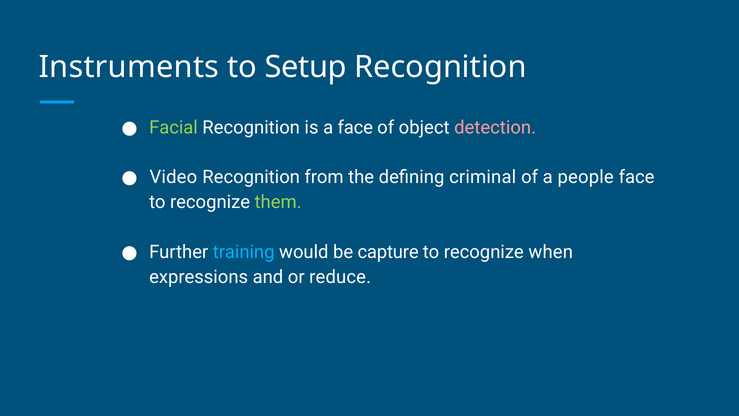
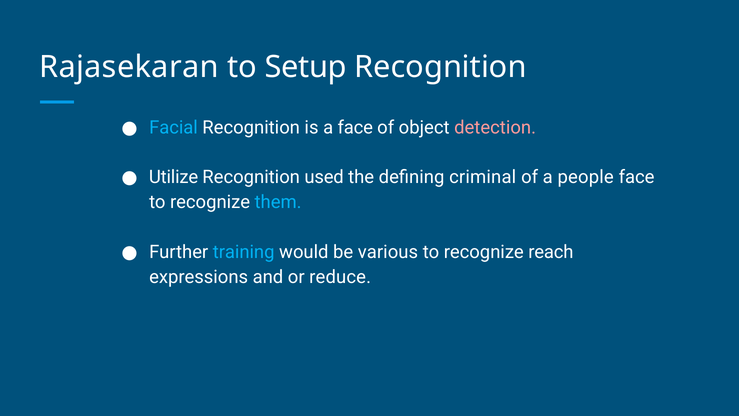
Instruments: Instruments -> Rajasekaran
Facial colour: light green -> light blue
Video: Video -> Utilize
from: from -> used
them colour: light green -> light blue
capture: capture -> various
when: when -> reach
